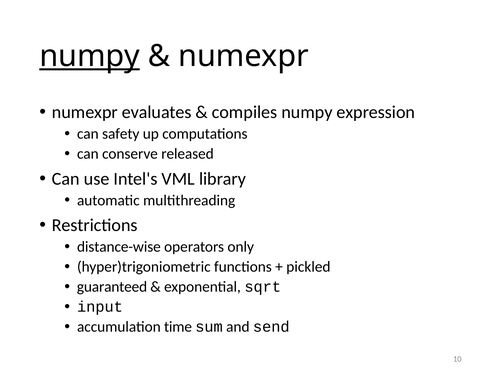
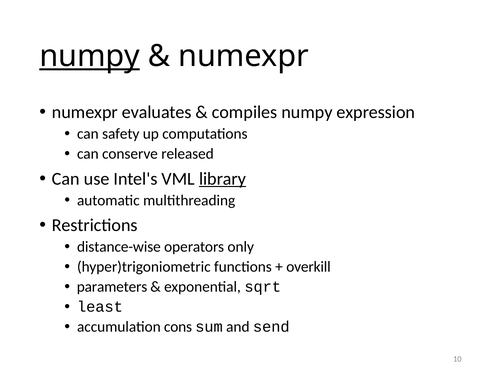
library underline: none -> present
pickled: pickled -> overkill
guaranteed: guaranteed -> parameters
input: input -> least
time: time -> cons
